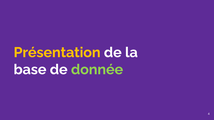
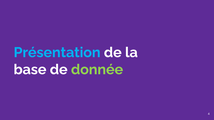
Présentation colour: yellow -> light blue
